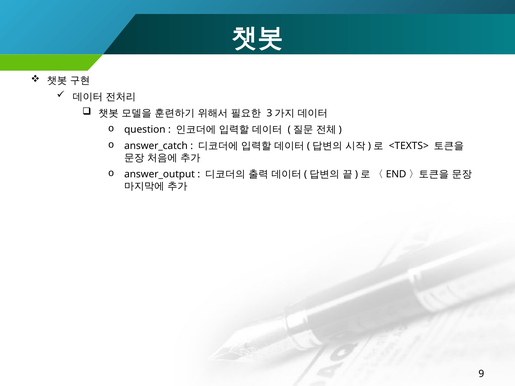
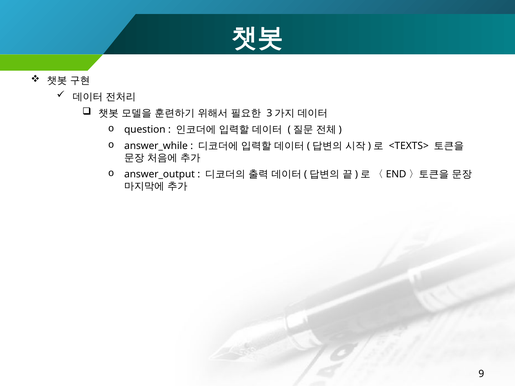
answer_catch: answer_catch -> answer_while
